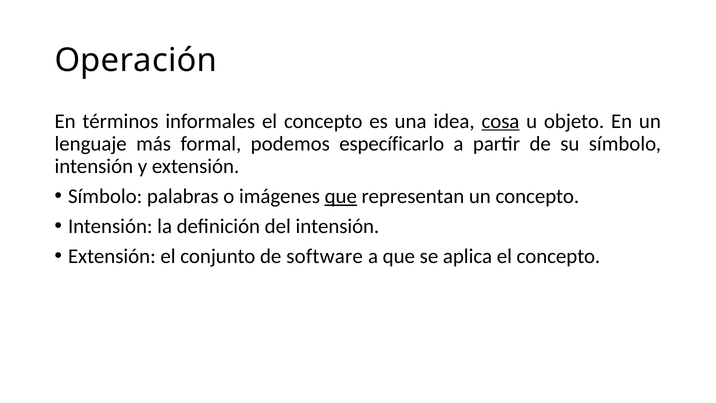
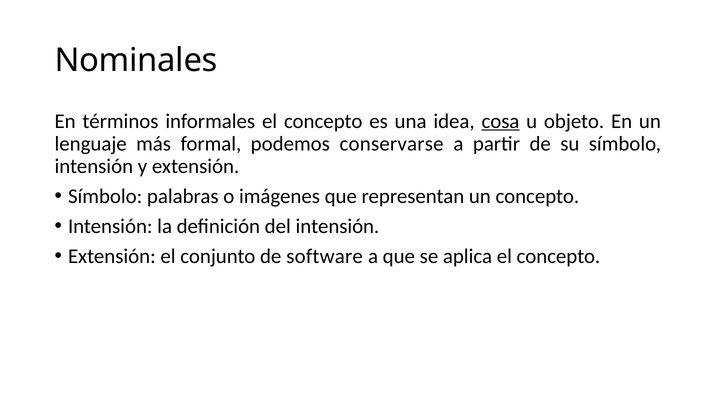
Operación: Operación -> Nominales
específicarlo: específicarlo -> conservarse
que at (341, 196) underline: present -> none
